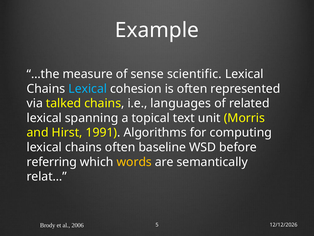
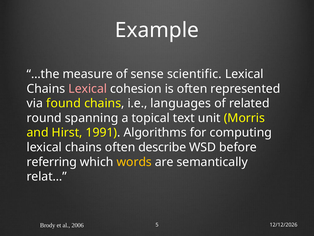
Lexical at (88, 89) colour: light blue -> pink
talked: talked -> found
lexical at (44, 118): lexical -> round
baseline: baseline -> describe
